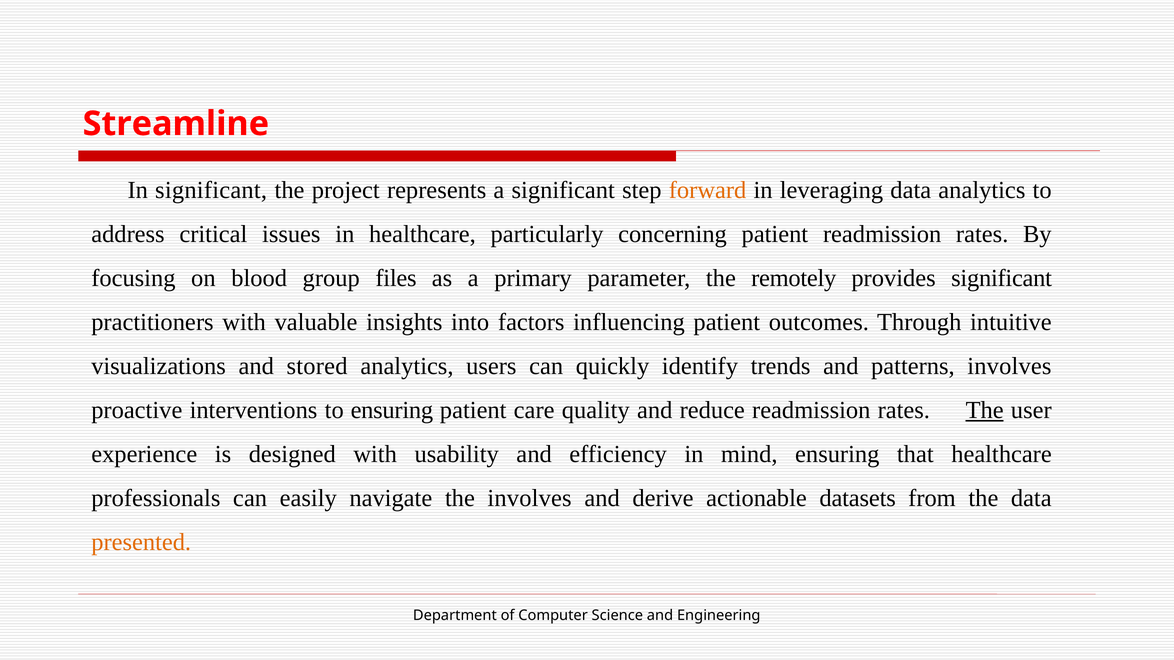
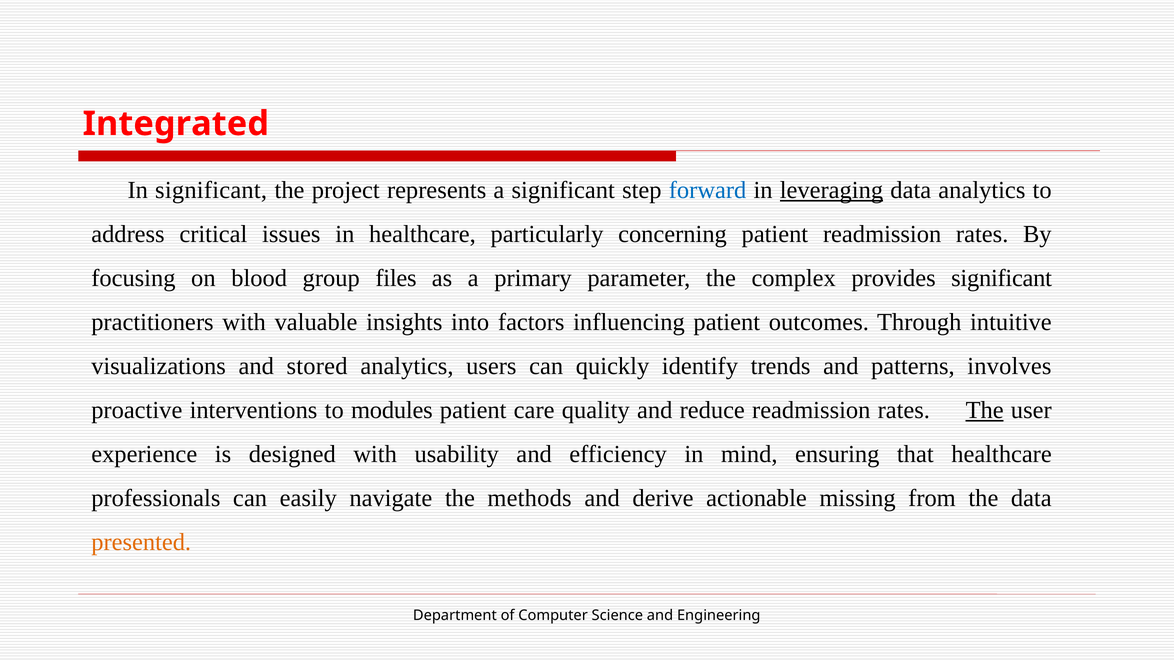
Streamline: Streamline -> Integrated
forward colour: orange -> blue
leveraging underline: none -> present
remotely: remotely -> complex
to ensuring: ensuring -> modules
the involves: involves -> methods
datasets: datasets -> missing
